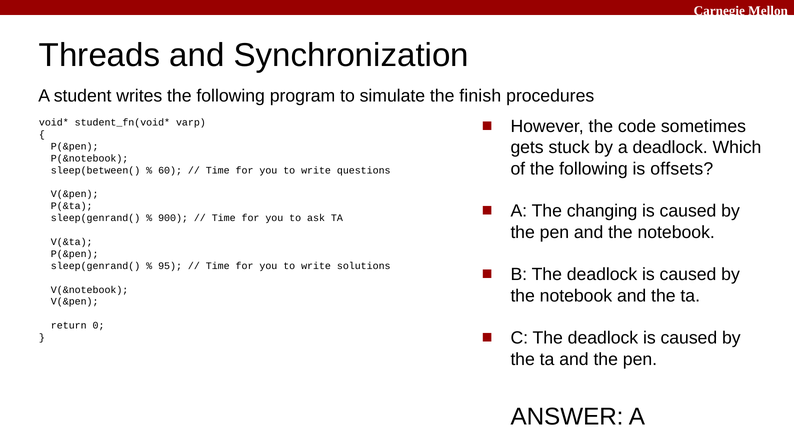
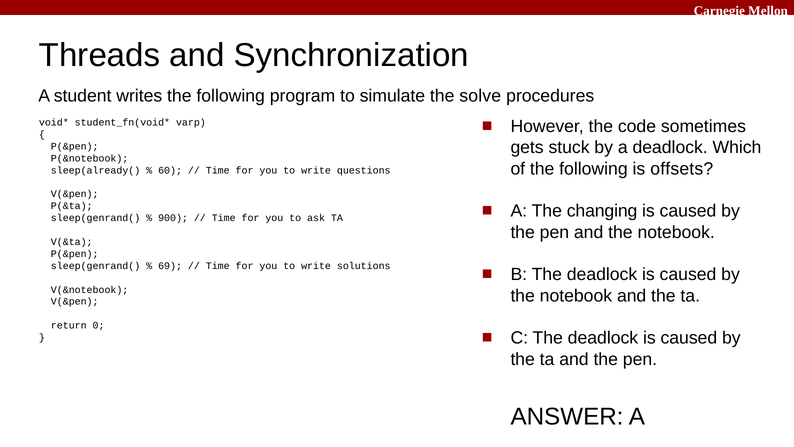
finish: finish -> solve
sleep(between(: sleep(between( -> sleep(already(
95: 95 -> 69
